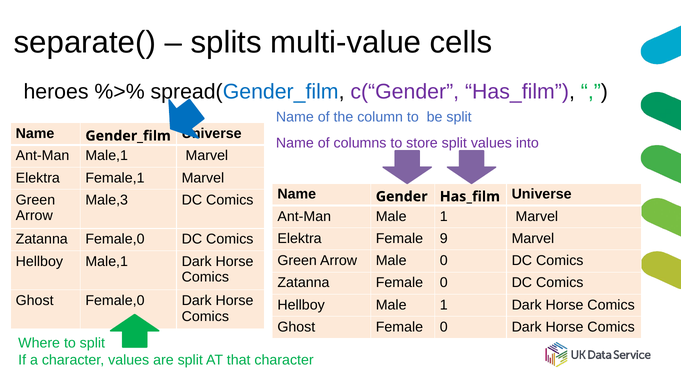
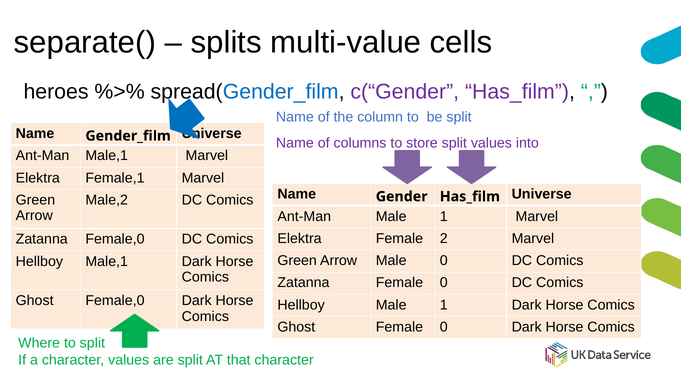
Male,3: Male,3 -> Male,2
9: 9 -> 2
